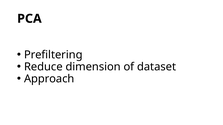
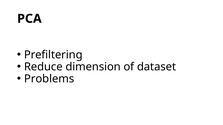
Approach: Approach -> Problems
